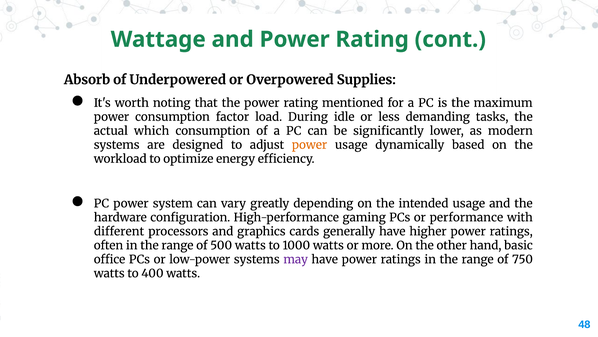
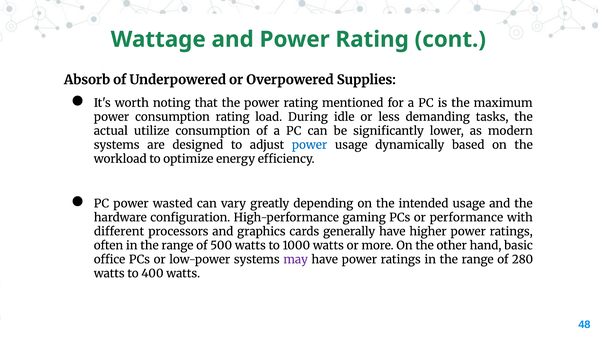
consumption factor: factor -> rating
which: which -> utilize
power at (310, 145) colour: orange -> blue
system: system -> wasted
750: 750 -> 280
